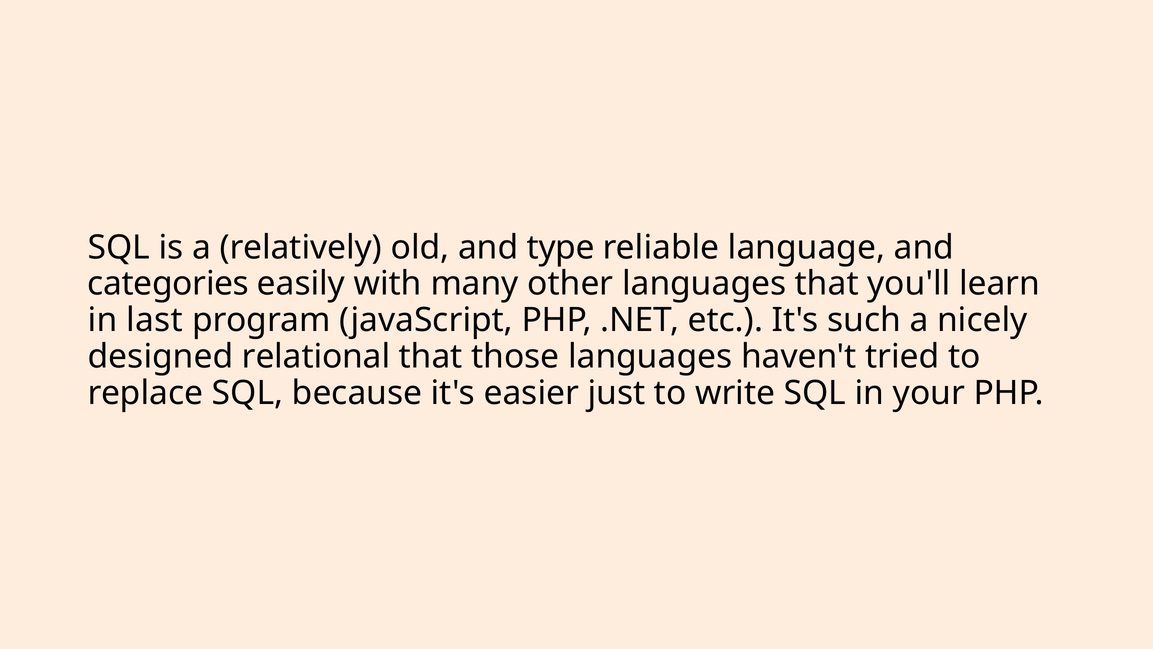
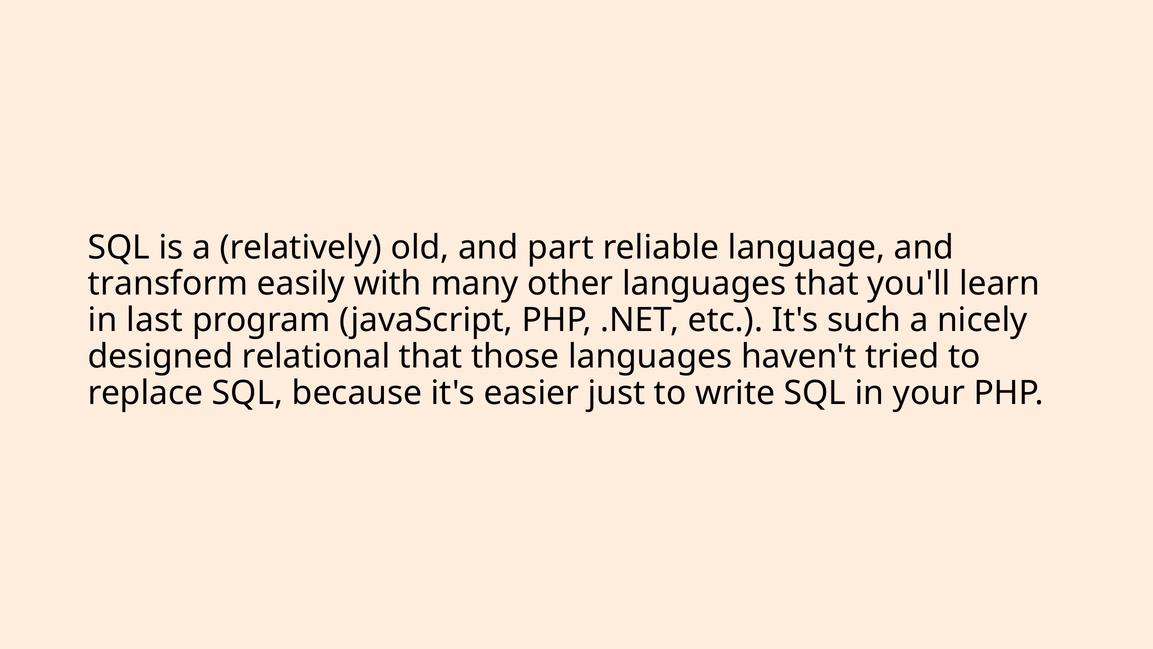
type: type -> part
categories: categories -> transform
